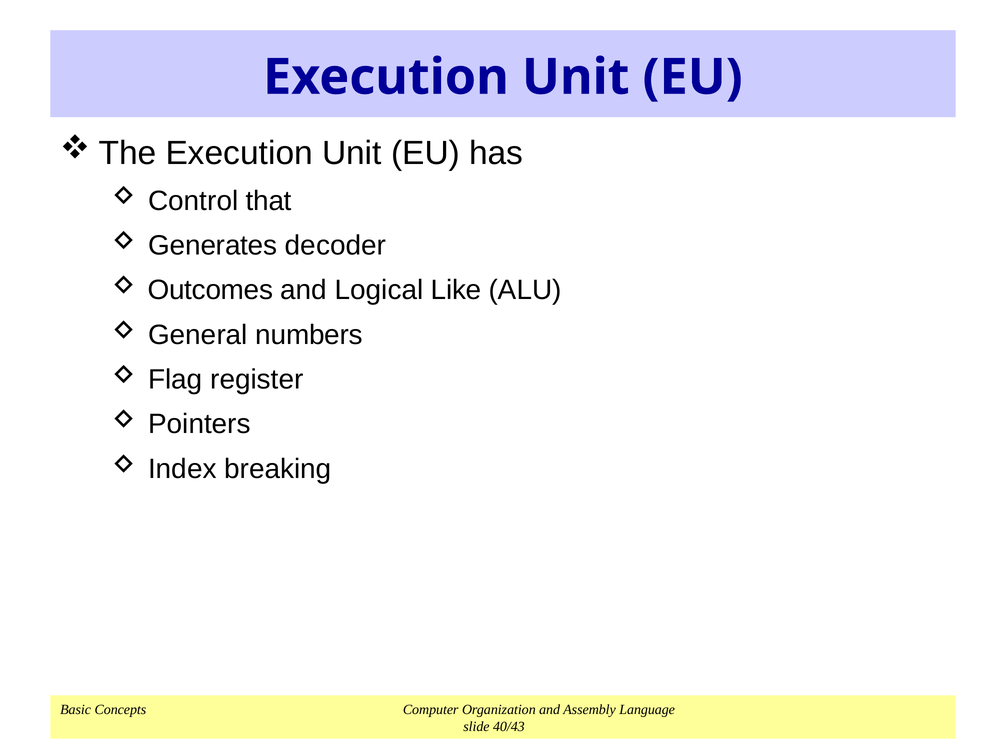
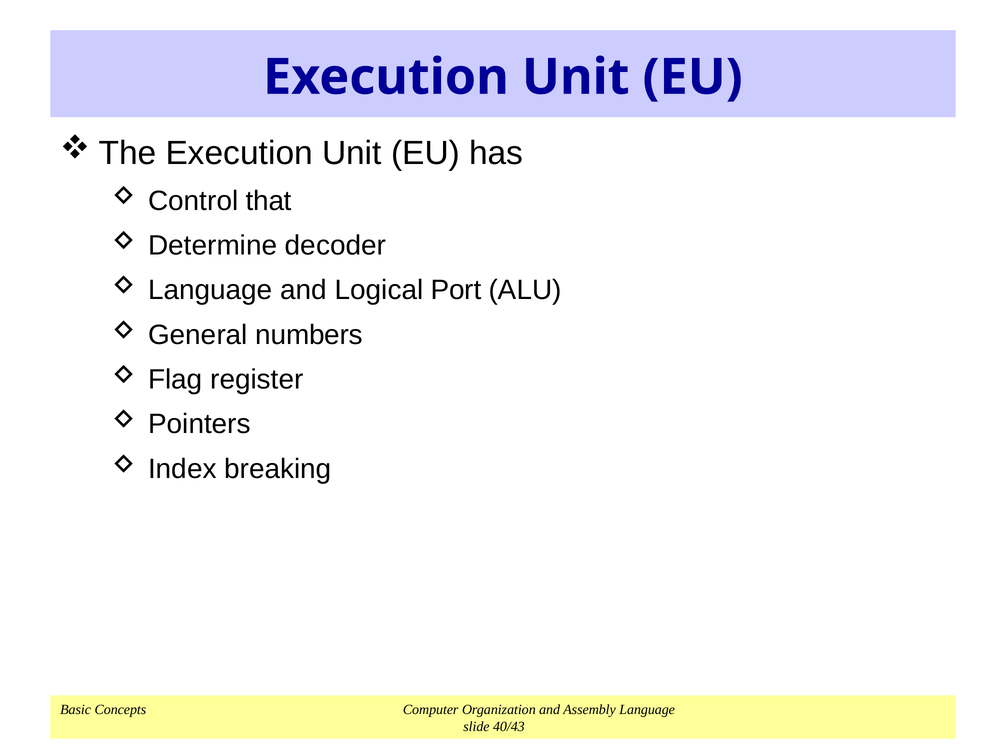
Generates: Generates -> Determine
Outcomes at (210, 290): Outcomes -> Language
Like: Like -> Port
